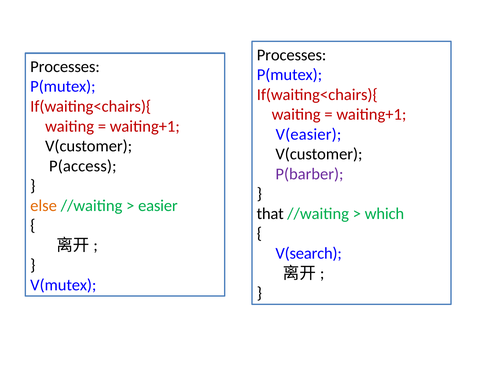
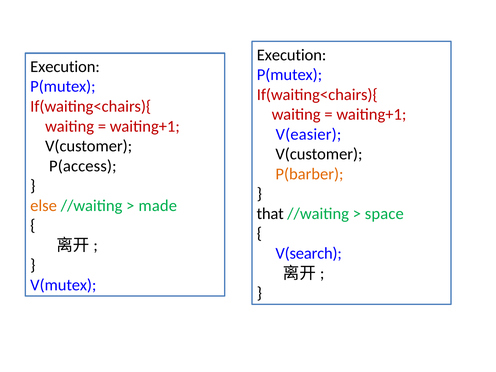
Processes at (292, 55): Processes -> Execution
Processes at (65, 67): Processes -> Execution
P(barber colour: purple -> orange
easier: easier -> made
which: which -> space
